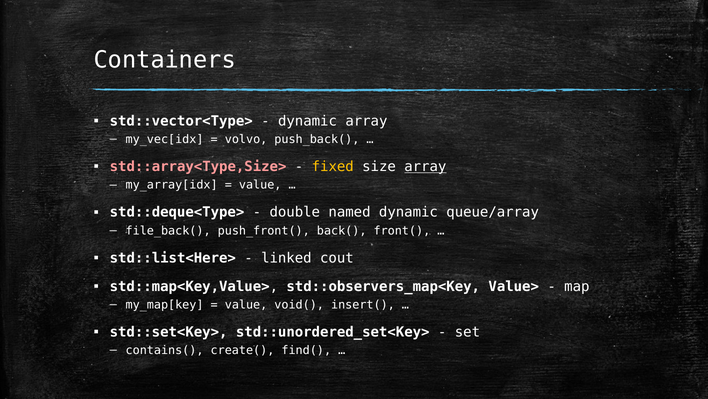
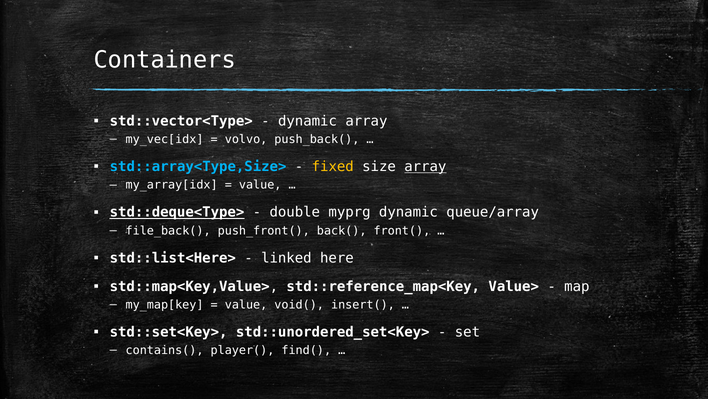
std::array<Type,Size> colour: pink -> light blue
std::deque<Type> underline: none -> present
named: named -> myprg
cout: cout -> here
std::observers_map<Key: std::observers_map<Key -> std::reference_map<Key
create(: create( -> player(
